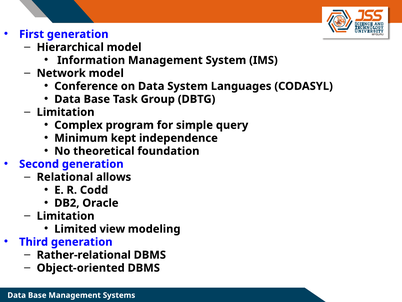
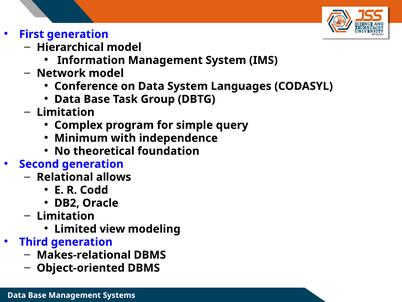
kept: kept -> with
Rather-relational: Rather-relational -> Makes-relational
